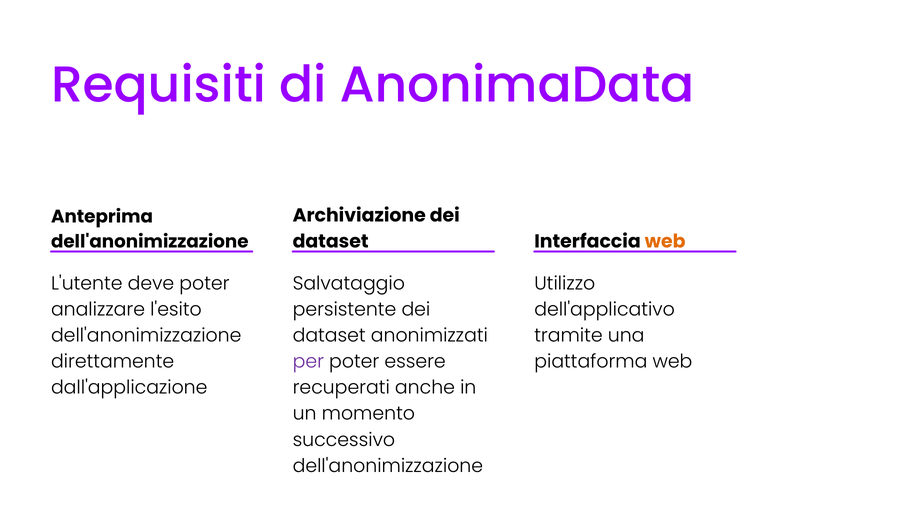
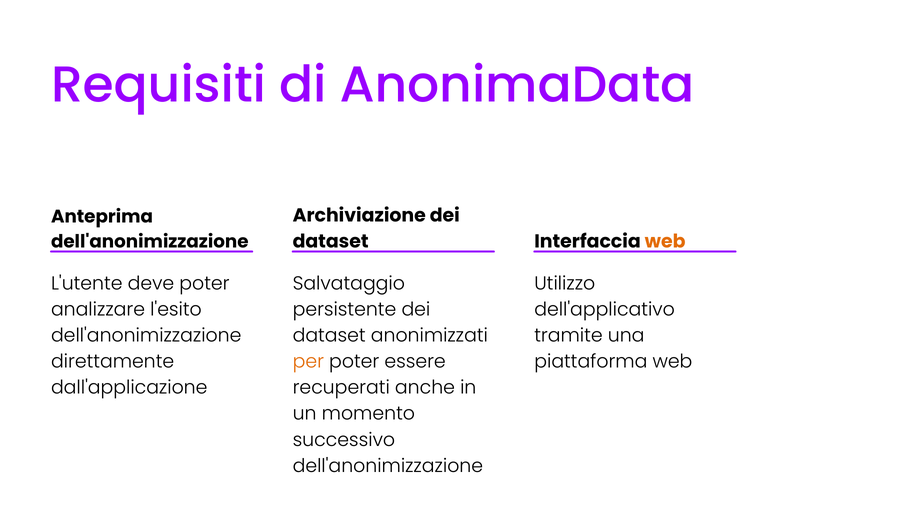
per colour: purple -> orange
